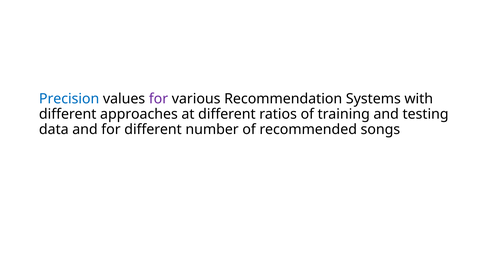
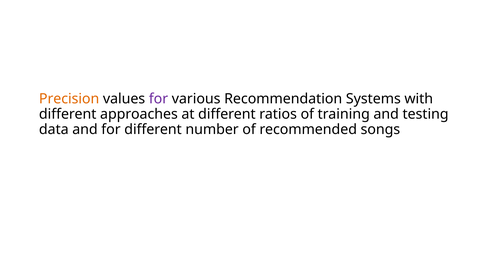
Precision colour: blue -> orange
